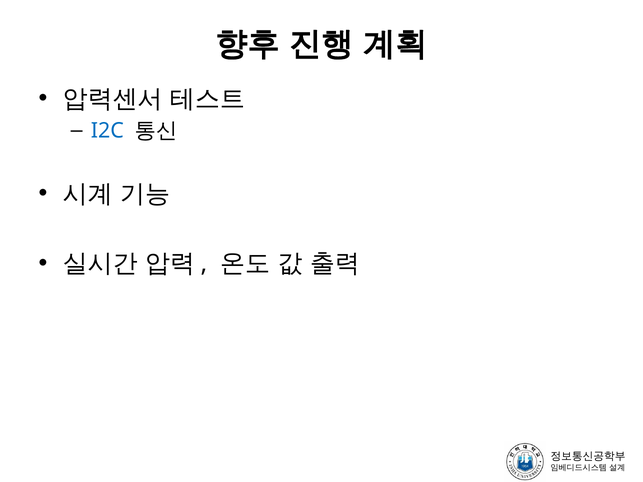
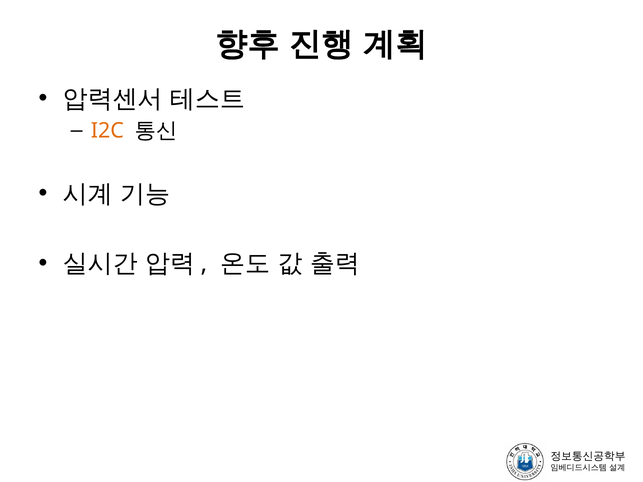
I2C colour: blue -> orange
